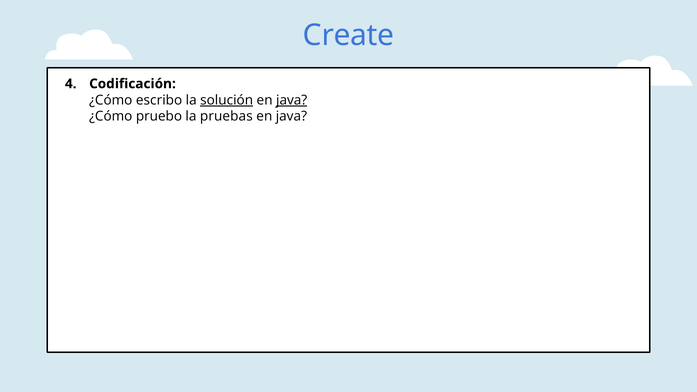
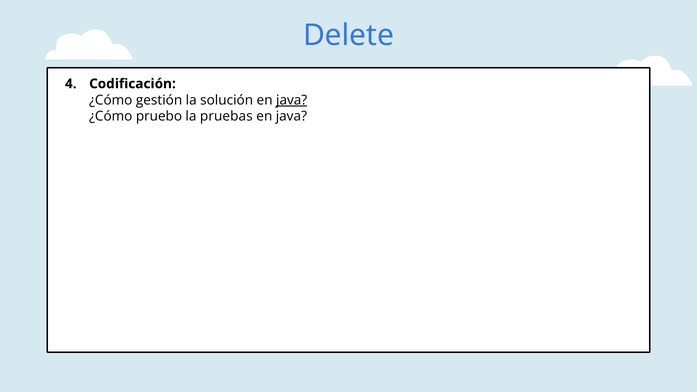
Create: Create -> Delete
escribo: escribo -> gestión
solución underline: present -> none
